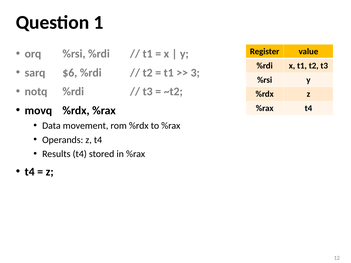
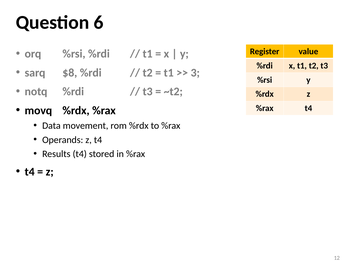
1: 1 -> 6
$6: $6 -> $8
